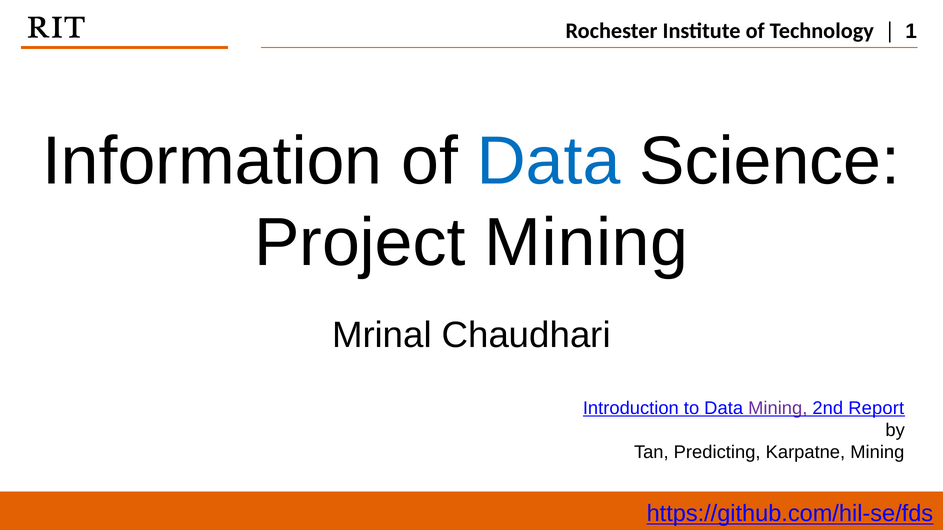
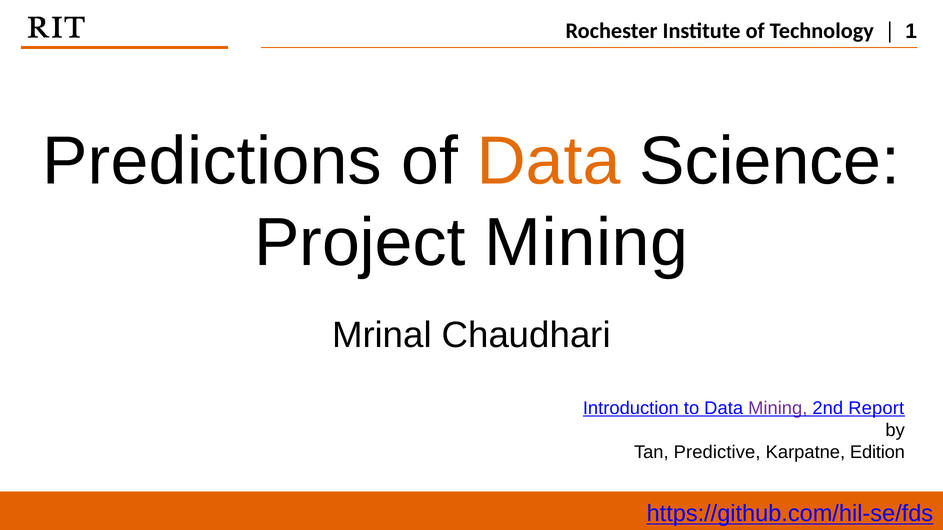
Information: Information -> Predictions
Data at (549, 161) colour: blue -> orange
Predicting: Predicting -> Predictive
Karpatne Mining: Mining -> Edition
